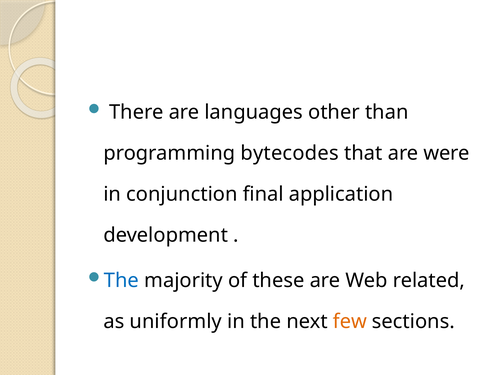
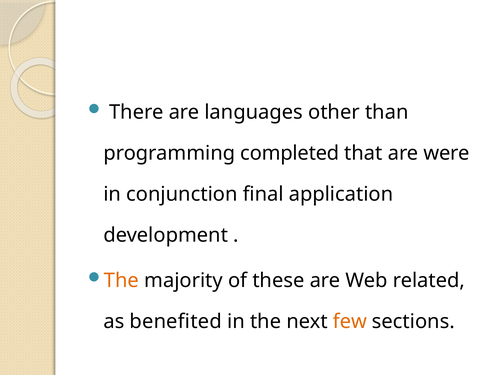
bytecodes: bytecodes -> completed
The at (121, 281) colour: blue -> orange
uniformly: uniformly -> benefited
